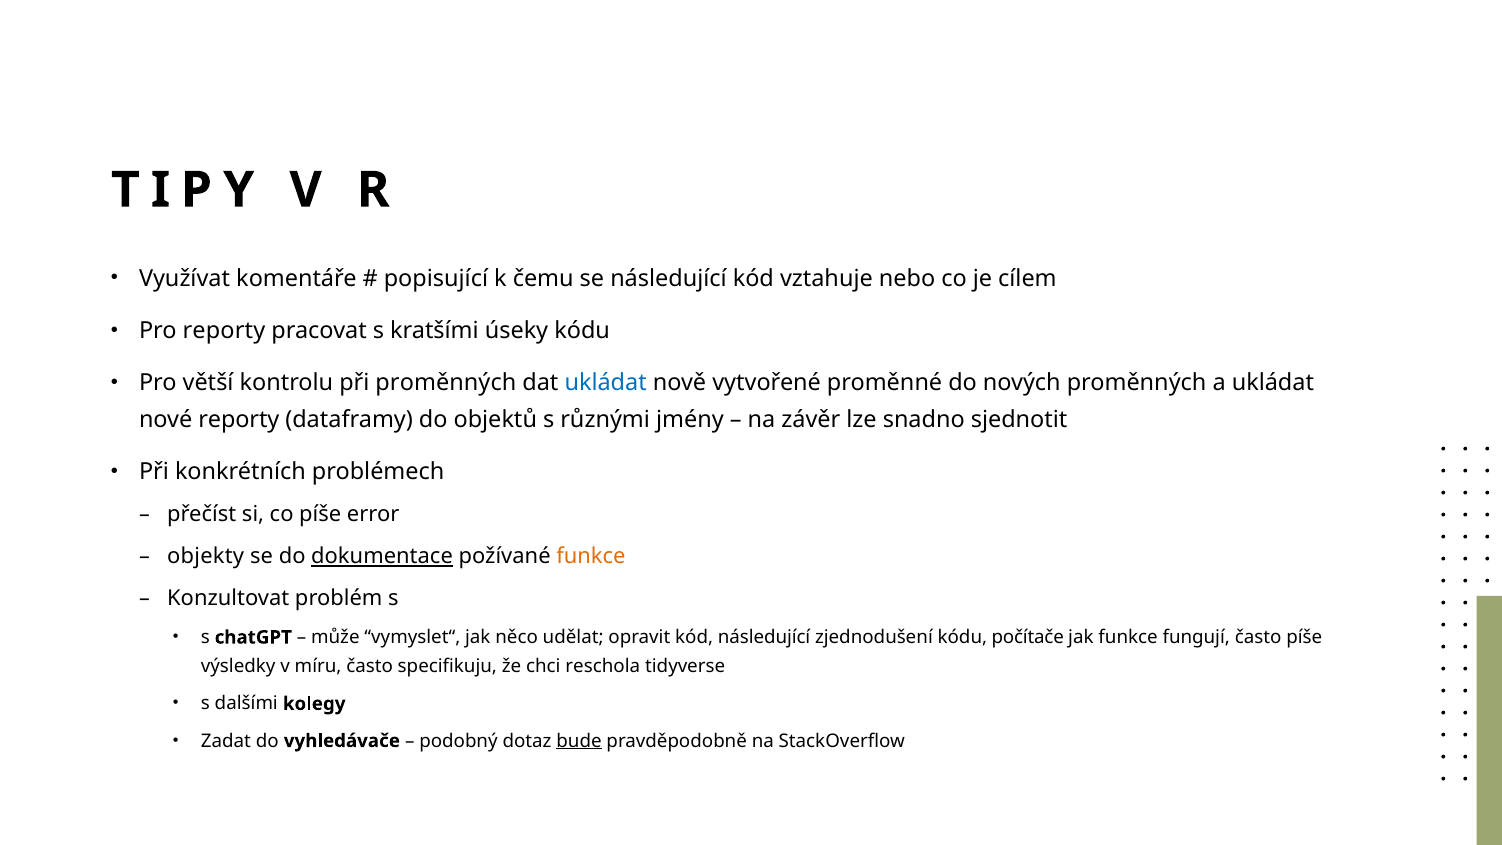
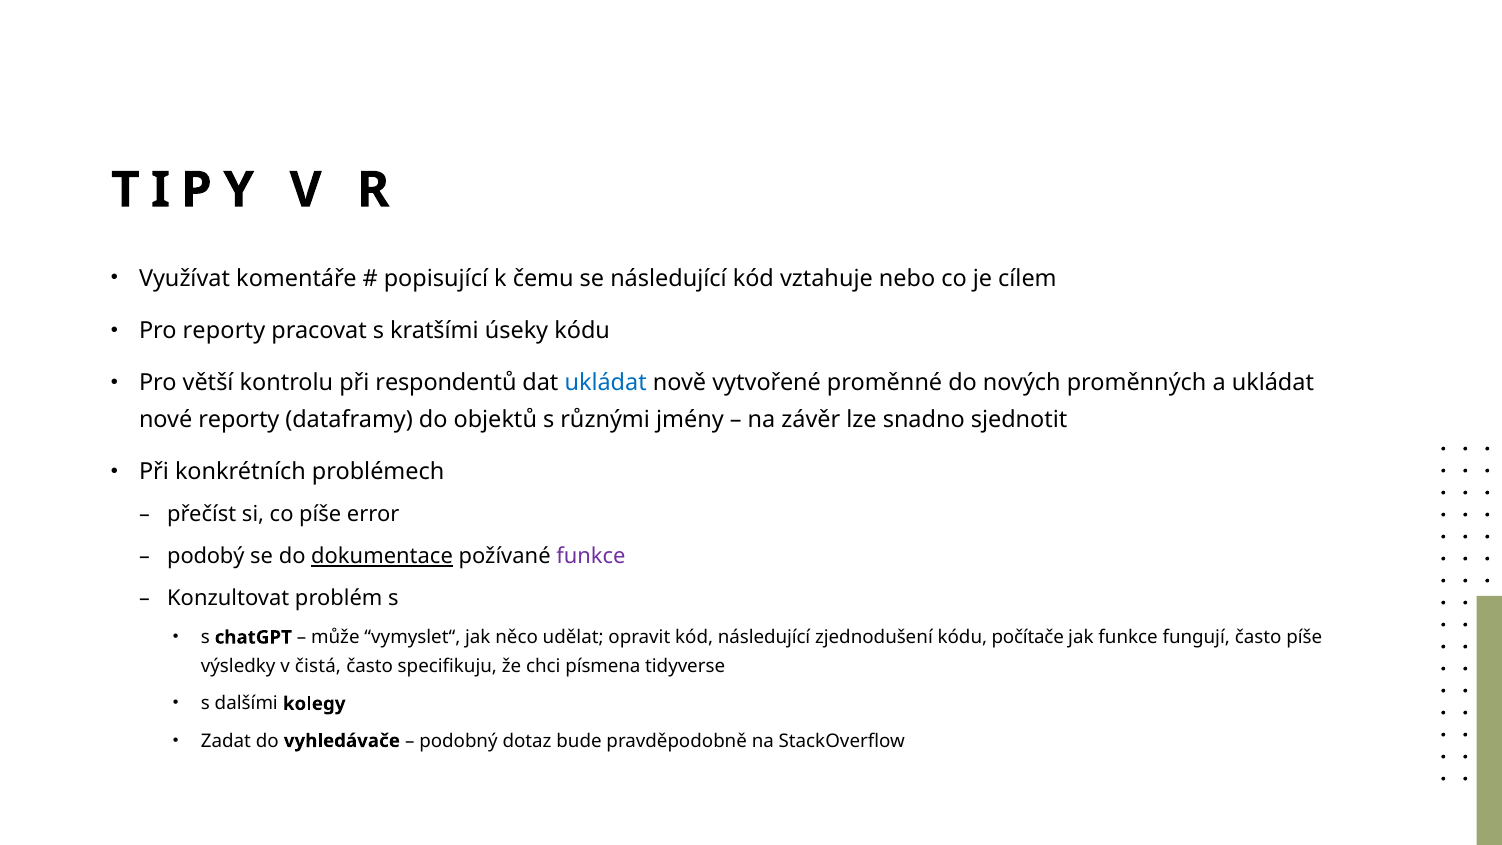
při proměnných: proměnných -> respondentů
objekty: objekty -> podobý
funkce at (591, 557) colour: orange -> purple
míru: míru -> čistá
reschola: reschola -> písmena
bude underline: present -> none
